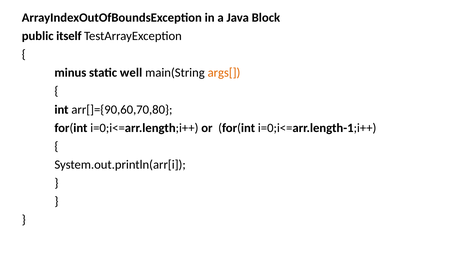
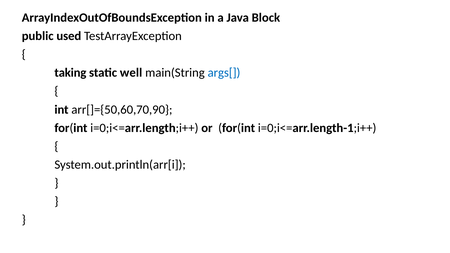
itself: itself -> used
minus: minus -> taking
args[ colour: orange -> blue
arr[]={90,60,70,80: arr[]={90,60,70,80 -> arr[]={50,60,70,90
